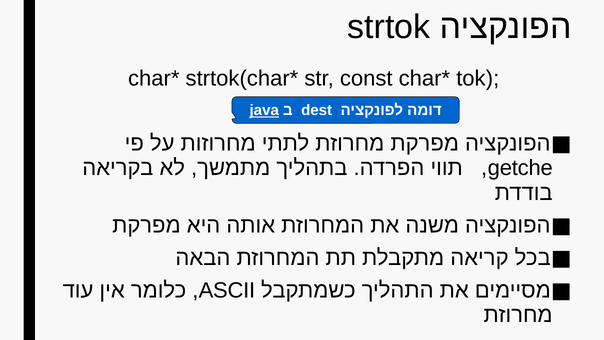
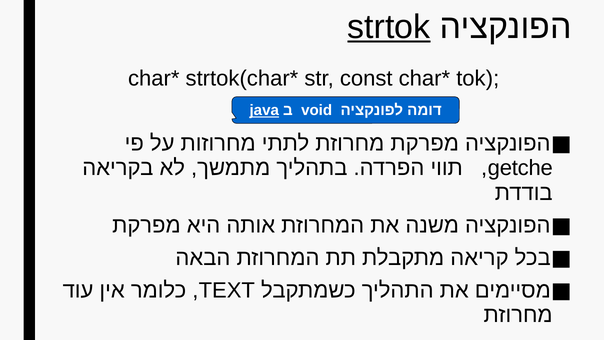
strtok underline: none -> present
dest: dest -> void
ASCII: ASCII -> TEXT
